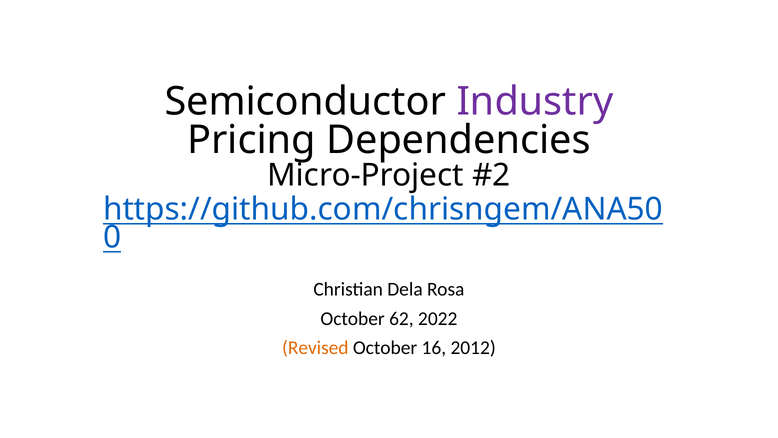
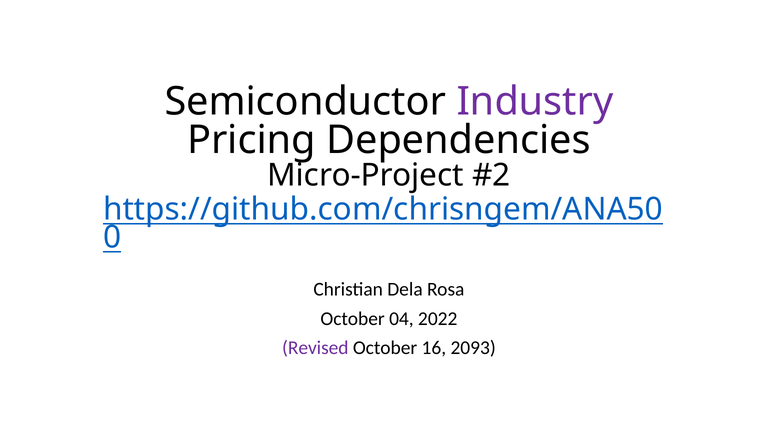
62: 62 -> 04
Revised colour: orange -> purple
2012: 2012 -> 2093
